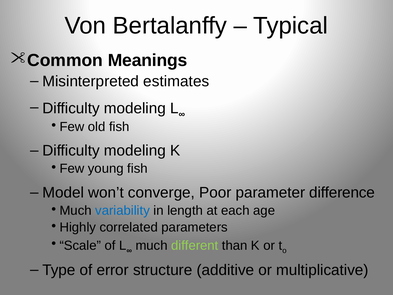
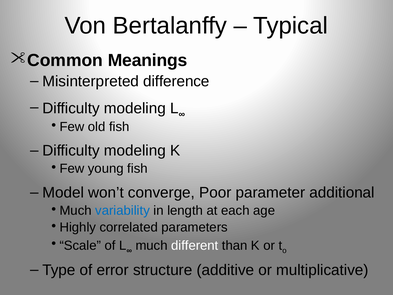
estimates: estimates -> difference
difference: difference -> additional
different colour: light green -> white
